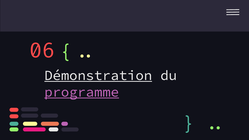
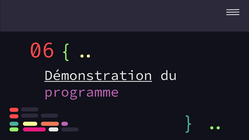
programme underline: present -> none
